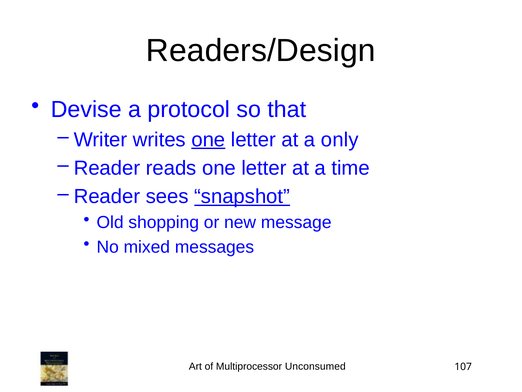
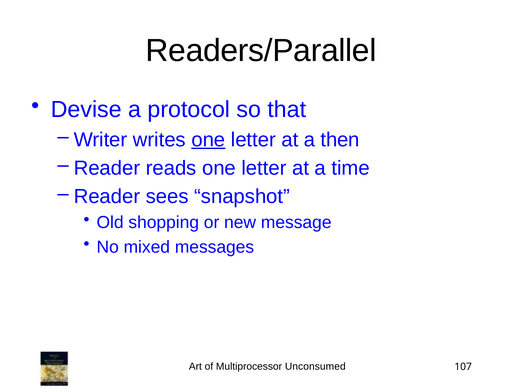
Readers/Design: Readers/Design -> Readers/Parallel
only: only -> then
snapshot underline: present -> none
